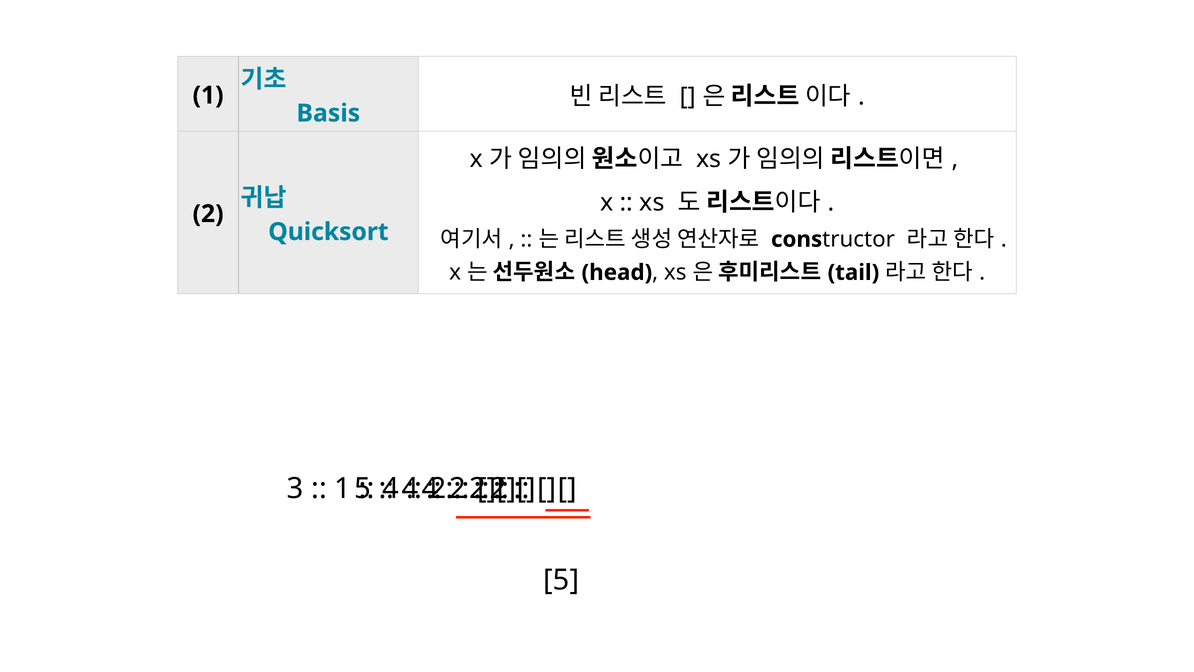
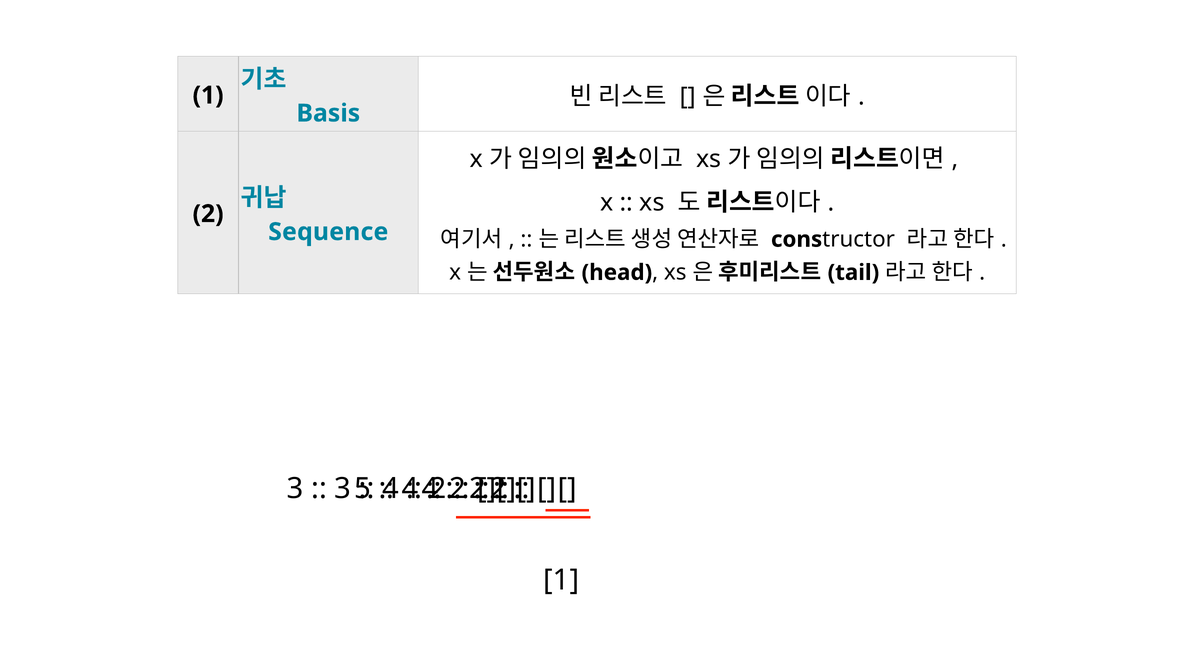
Quicksort: Quicksort -> Sequence
1 at (343, 488): 1 -> 3
5 at (561, 580): 5 -> 1
